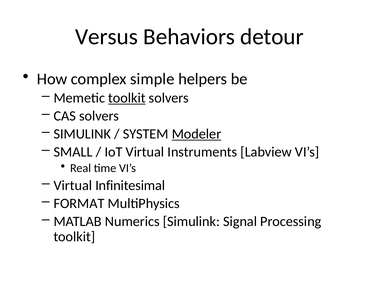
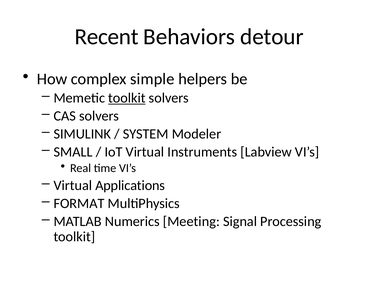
Versus: Versus -> Recent
Modeler underline: present -> none
Infinitesimal: Infinitesimal -> Applications
Numerics Simulink: Simulink -> Meeting
